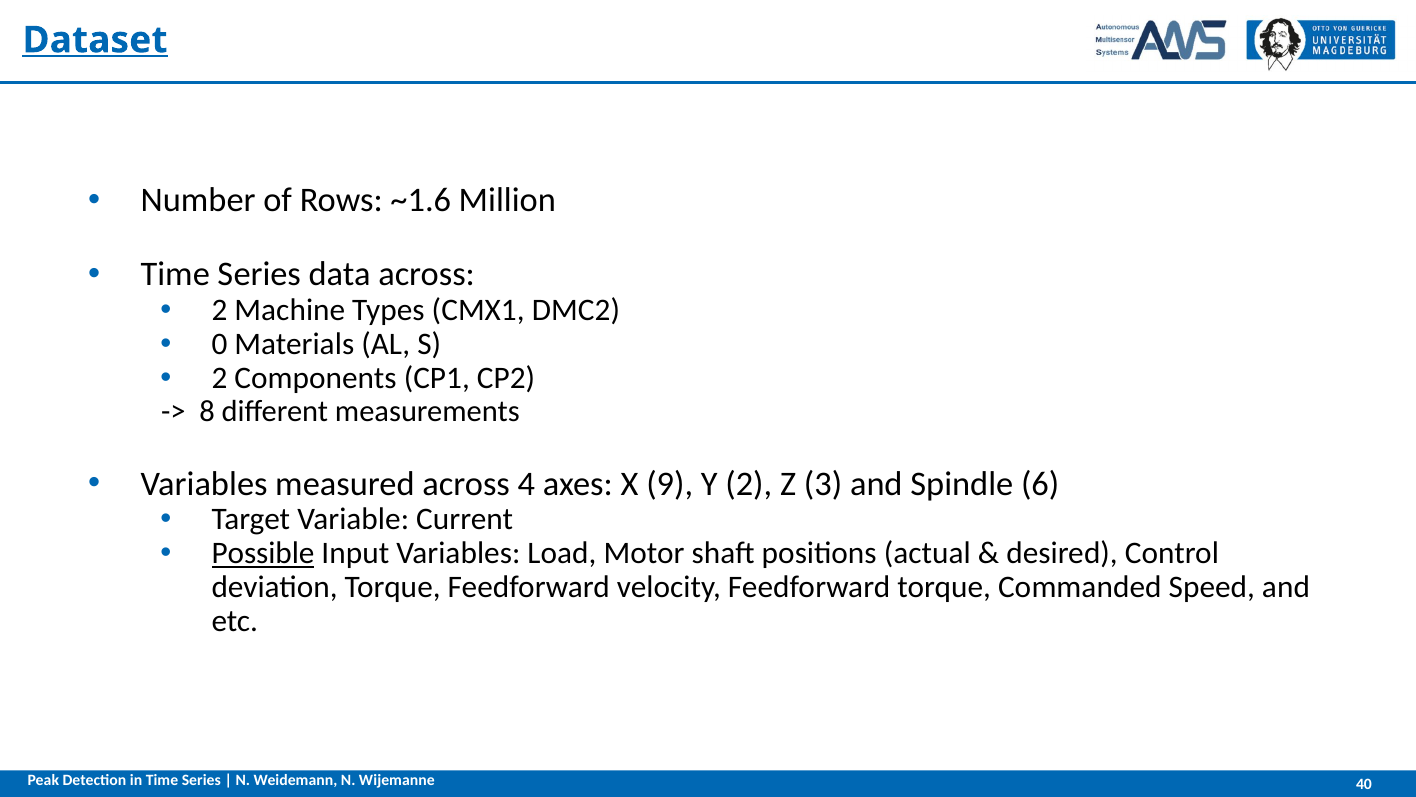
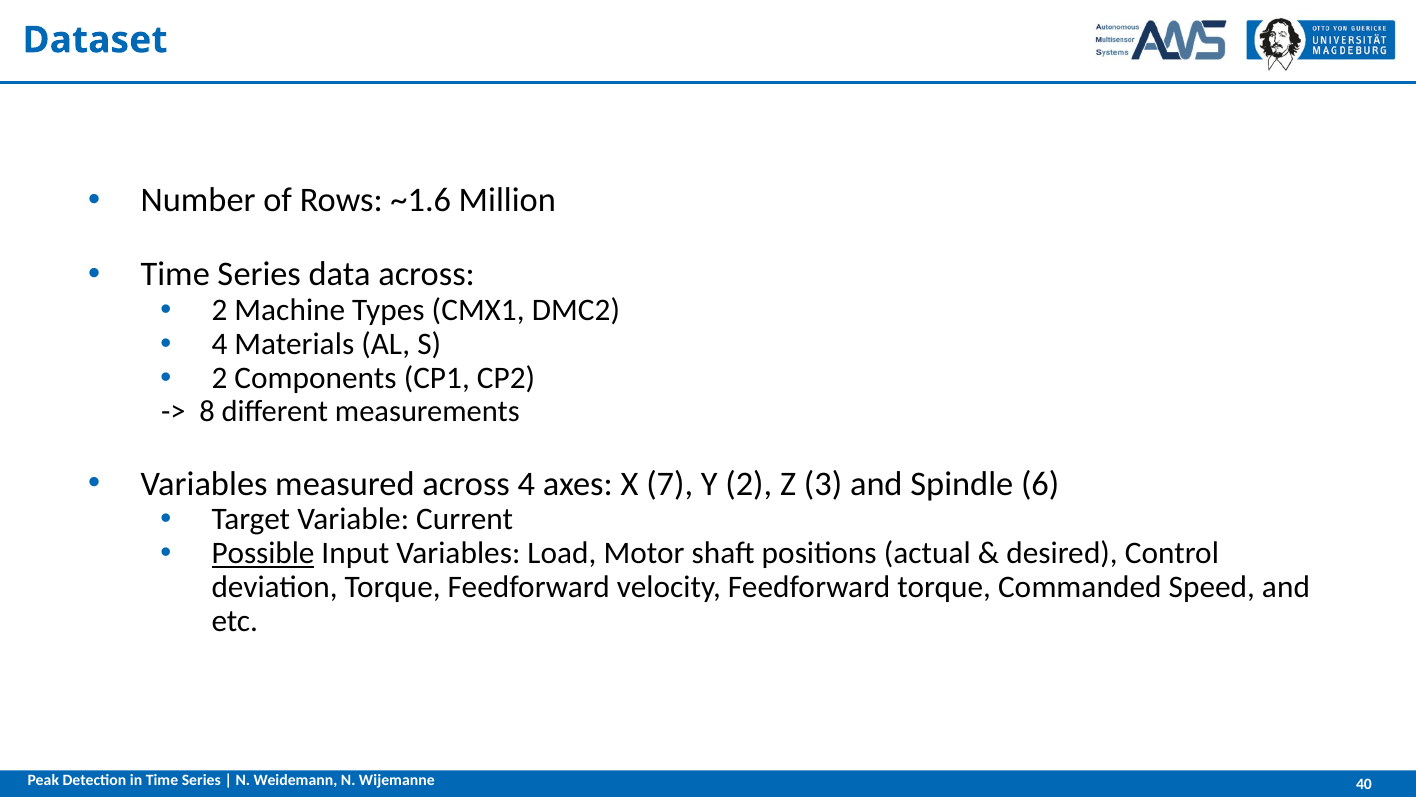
Dataset underline: present -> none
0 at (219, 344): 0 -> 4
9: 9 -> 7
